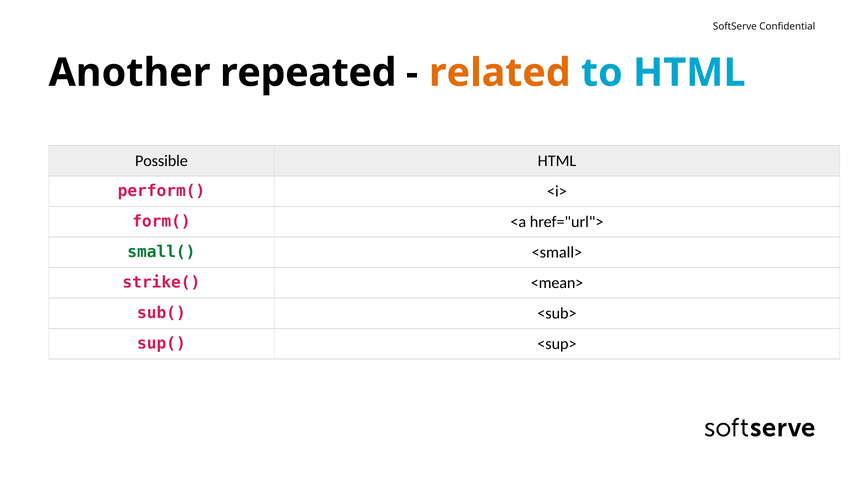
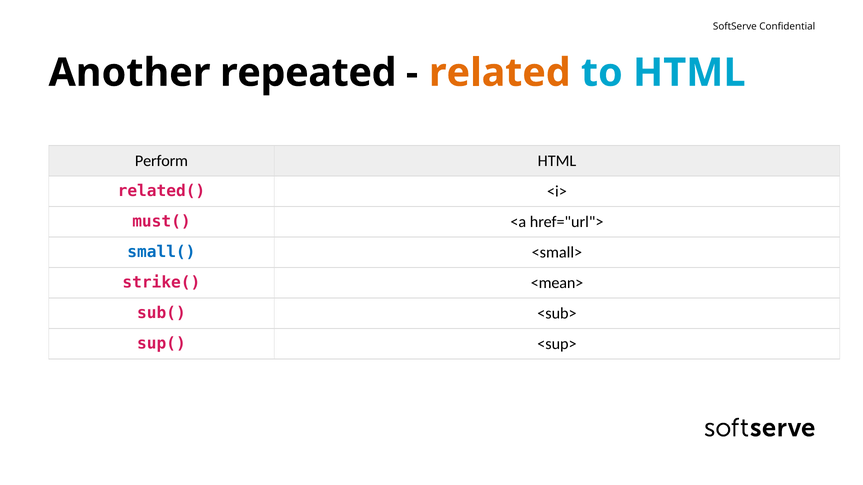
Possible: Possible -> Perform
perform(: perform( -> related(
form(: form( -> must(
small( colour: green -> blue
